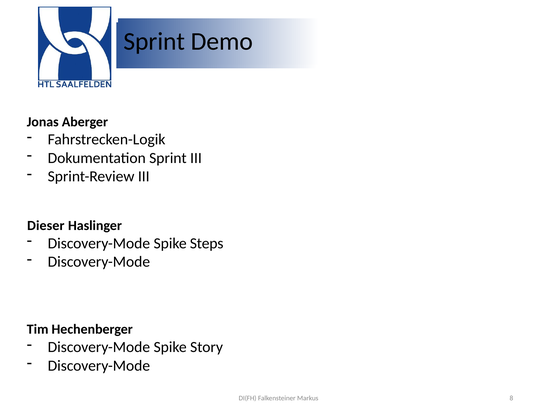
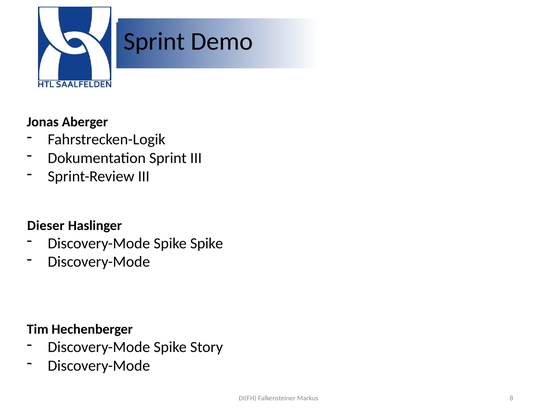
Spike Steps: Steps -> Spike
